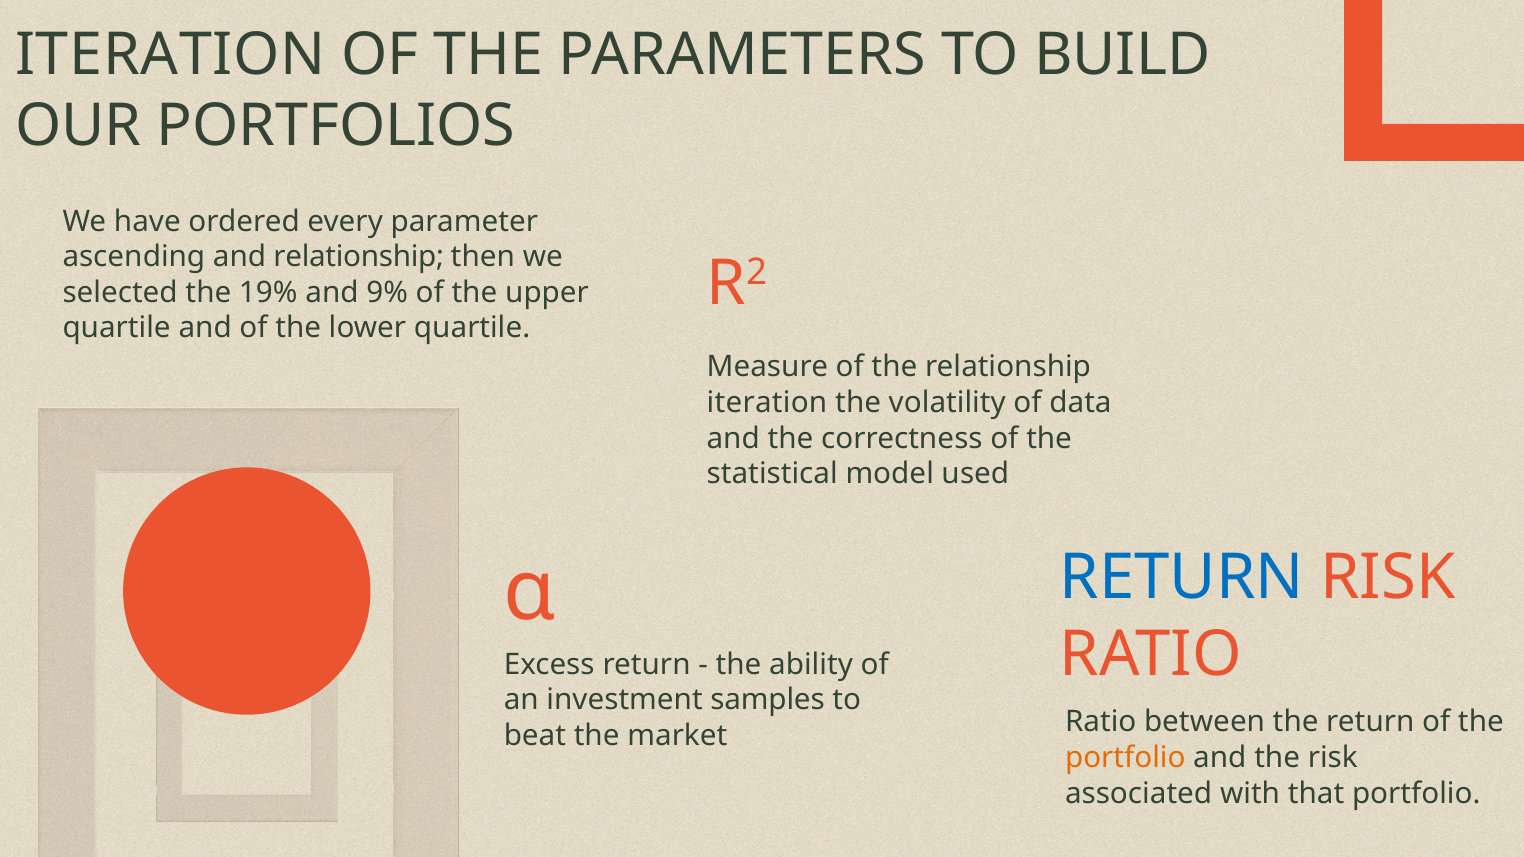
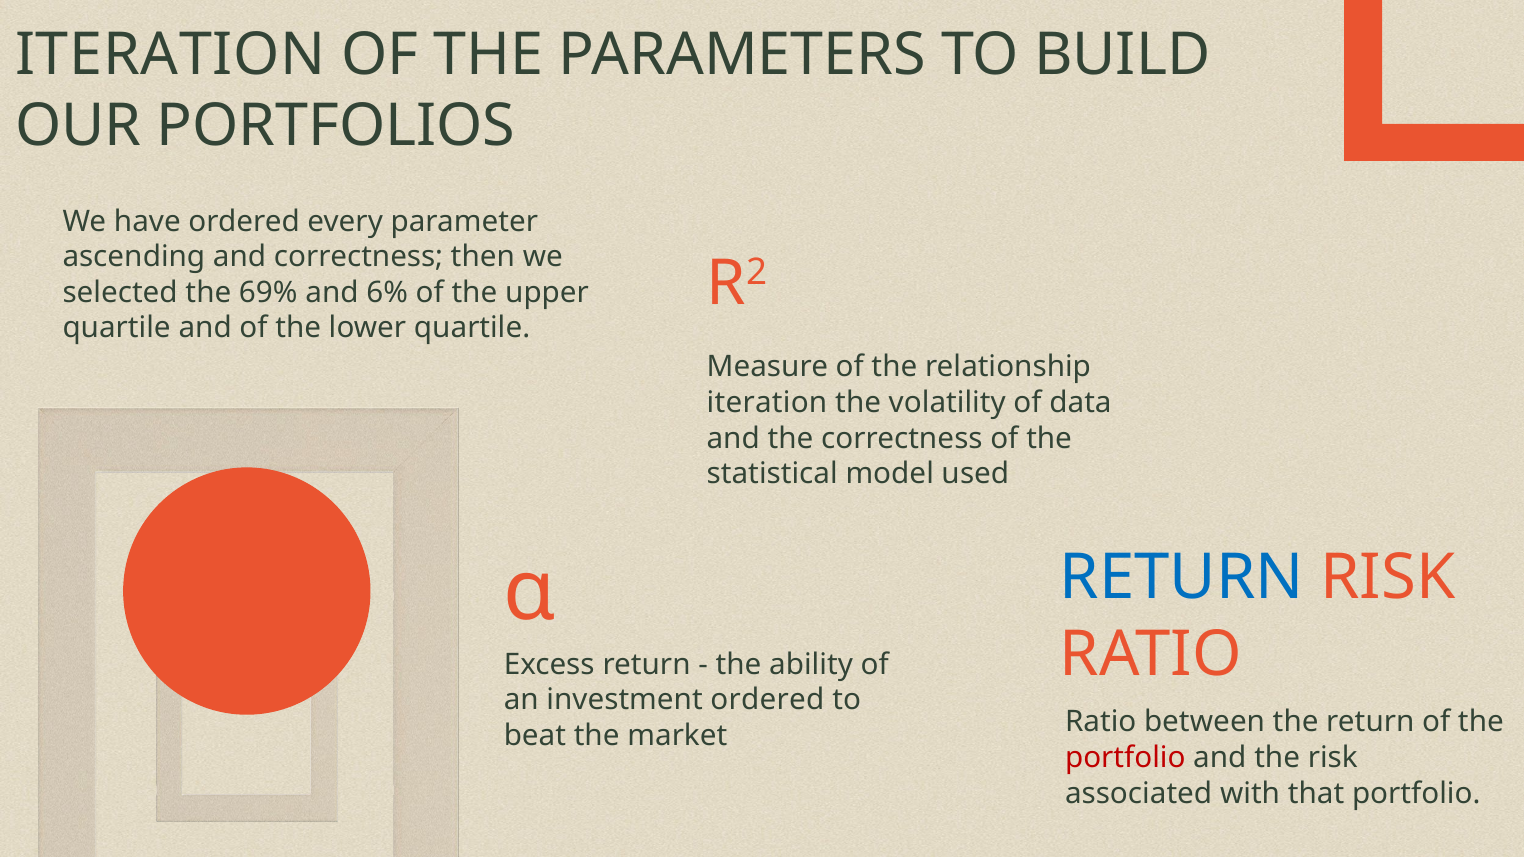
and relationship: relationship -> correctness
19%: 19% -> 69%
9%: 9% -> 6%
investment samples: samples -> ordered
portfolio at (1125, 758) colour: orange -> red
